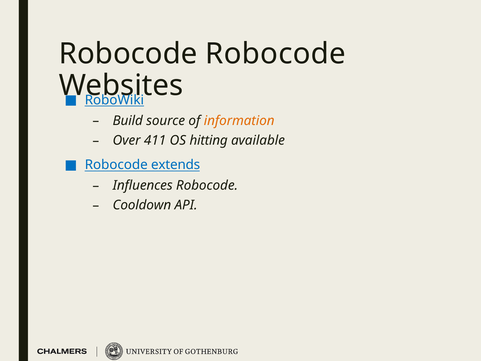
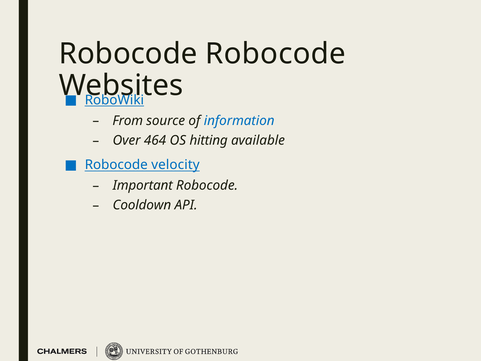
Build: Build -> From
information colour: orange -> blue
411: 411 -> 464
extends: extends -> velocity
Influences: Influences -> Important
